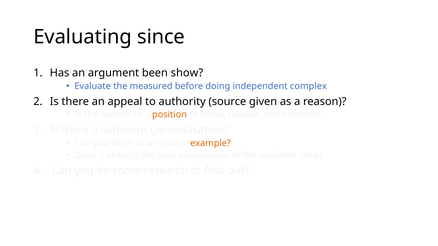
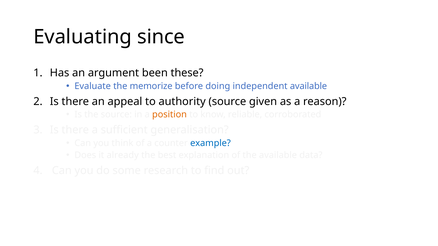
show: show -> these
measured: measured -> memorize
independent complex: complex -> available
example colour: orange -> blue
